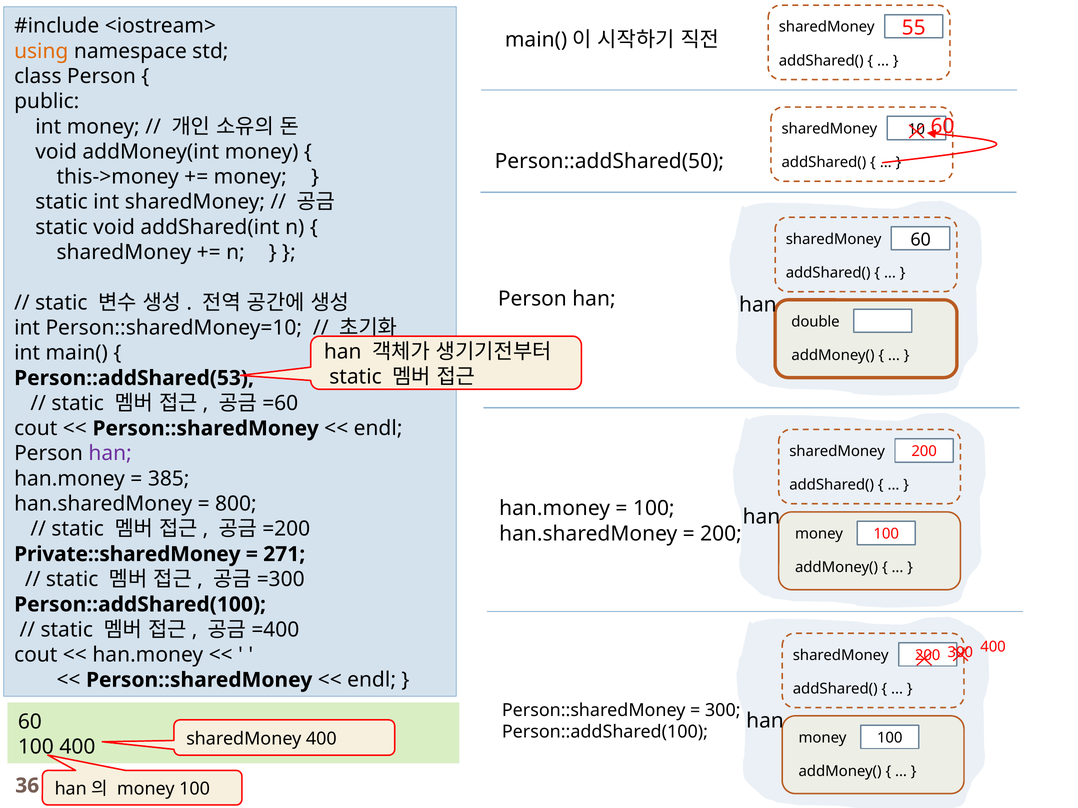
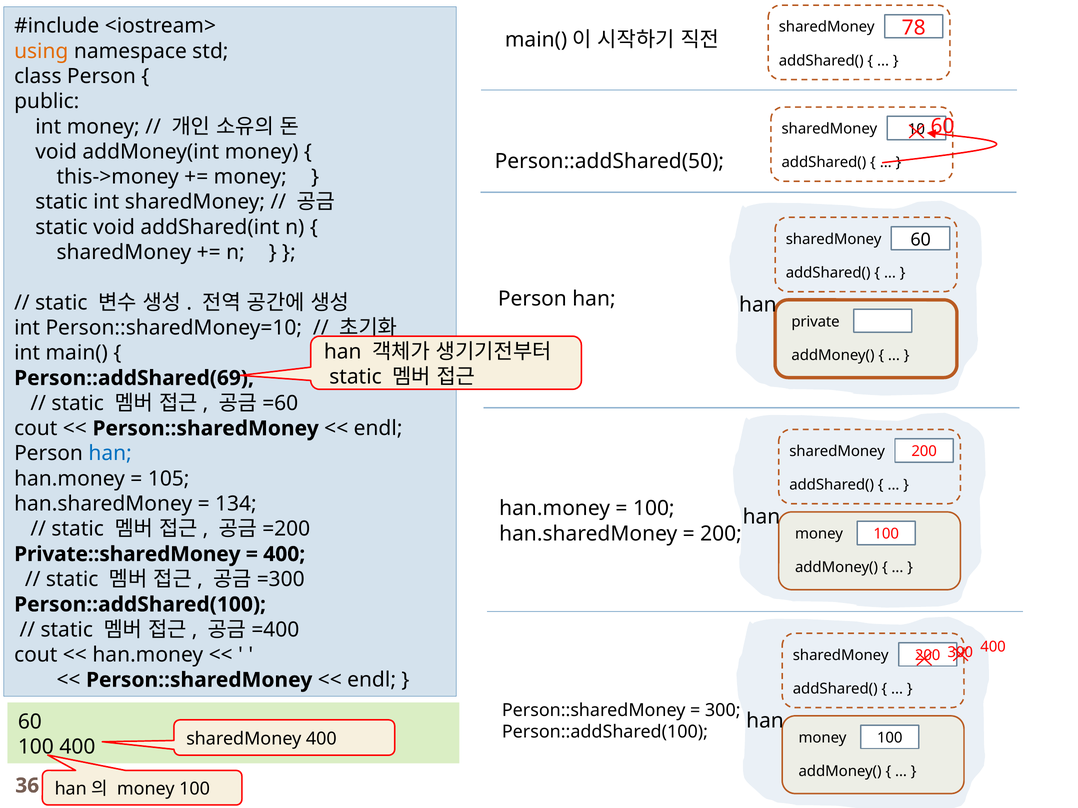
55: 55 -> 78
double: double -> private
Person::addShared(53: Person::addShared(53 -> Person::addShared(69
han at (110, 454) colour: purple -> blue
385: 385 -> 105
800: 800 -> 134
271 at (284, 555): 271 -> 400
